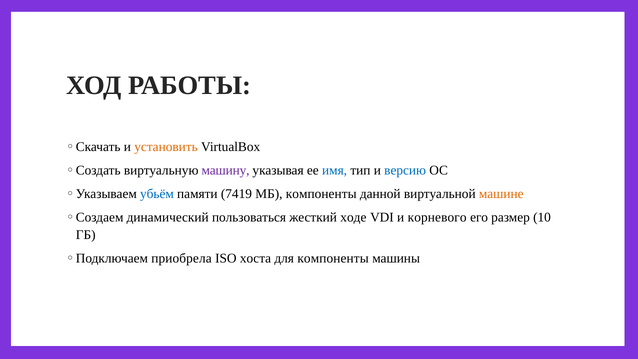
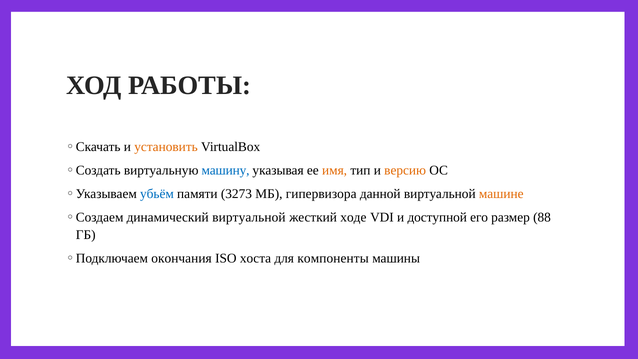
машину colour: purple -> blue
имя colour: blue -> orange
версию colour: blue -> orange
7419: 7419 -> 3273
МБ компоненты: компоненты -> гипервизора
динамический пользоваться: пользоваться -> виртуальной
корневого: корневого -> доступной
10: 10 -> 88
приобрела: приобрела -> окончания
